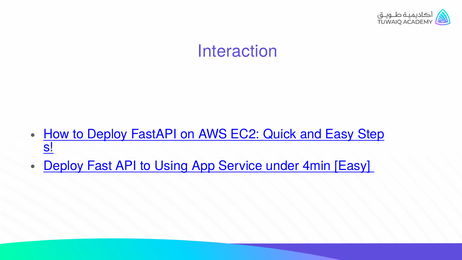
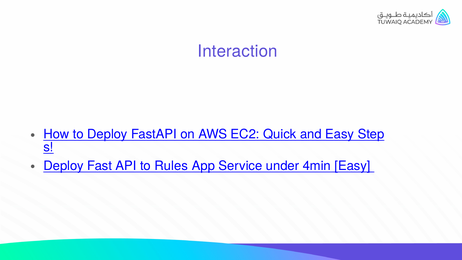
Using: Using -> Rules
